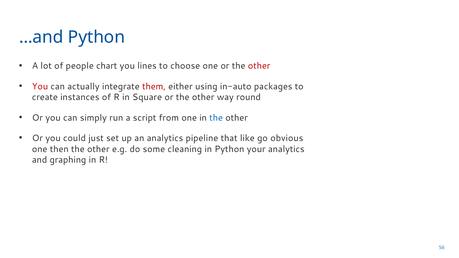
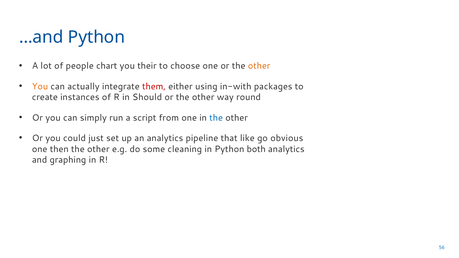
lines: lines -> their
other at (259, 66) colour: red -> orange
You at (40, 86) colour: red -> orange
in-auto: in-auto -> in-with
Square: Square -> Should
your: your -> both
